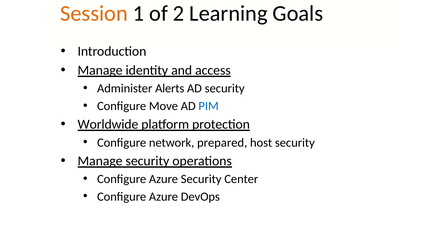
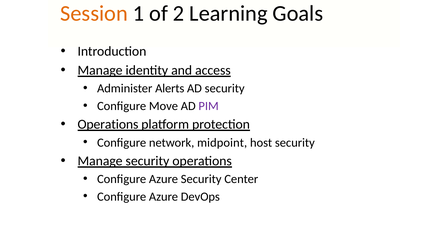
PIM colour: blue -> purple
Worldwide at (108, 124): Worldwide -> Operations
prepared: prepared -> midpoint
